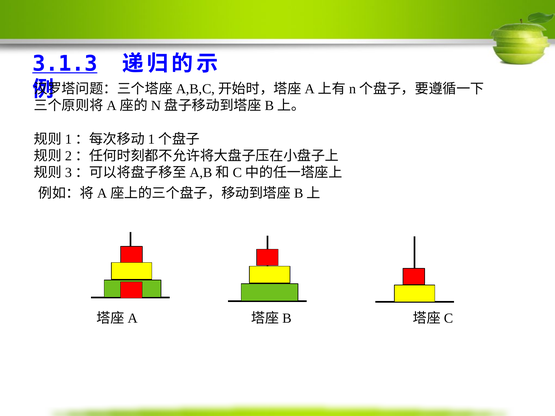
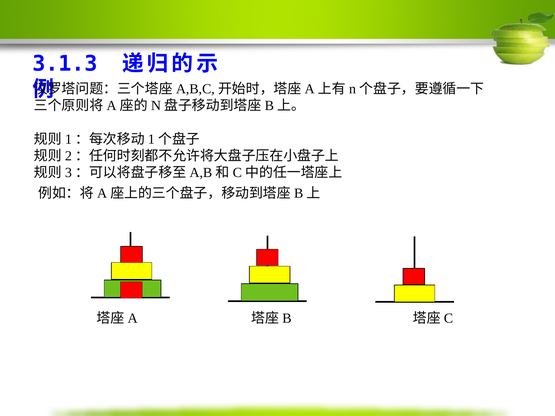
3.1.3 underline: present -> none
